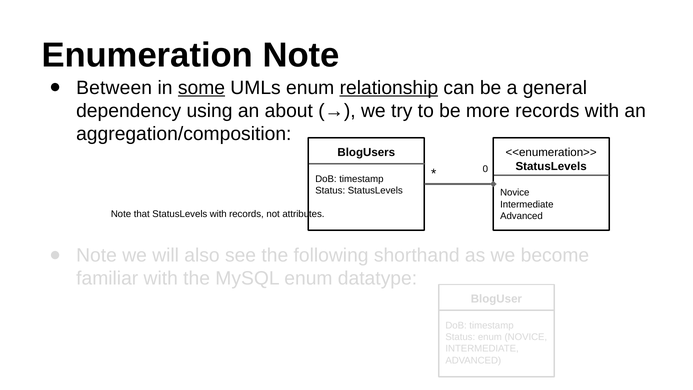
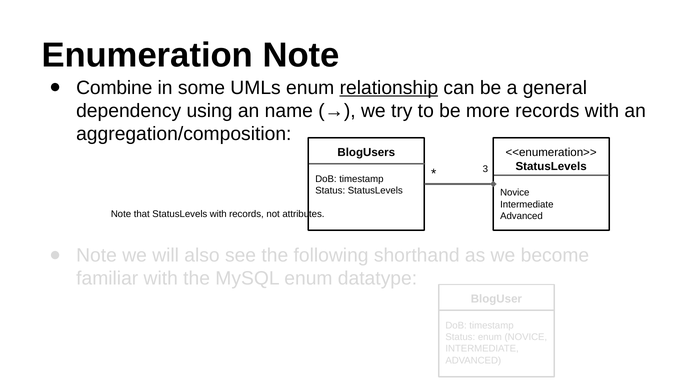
Between: Between -> Combine
some underline: present -> none
about: about -> name
0: 0 -> 3
